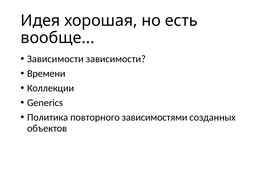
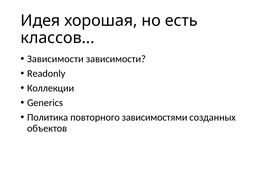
вообще: вообще -> классов
Времени: Времени -> Readonly
